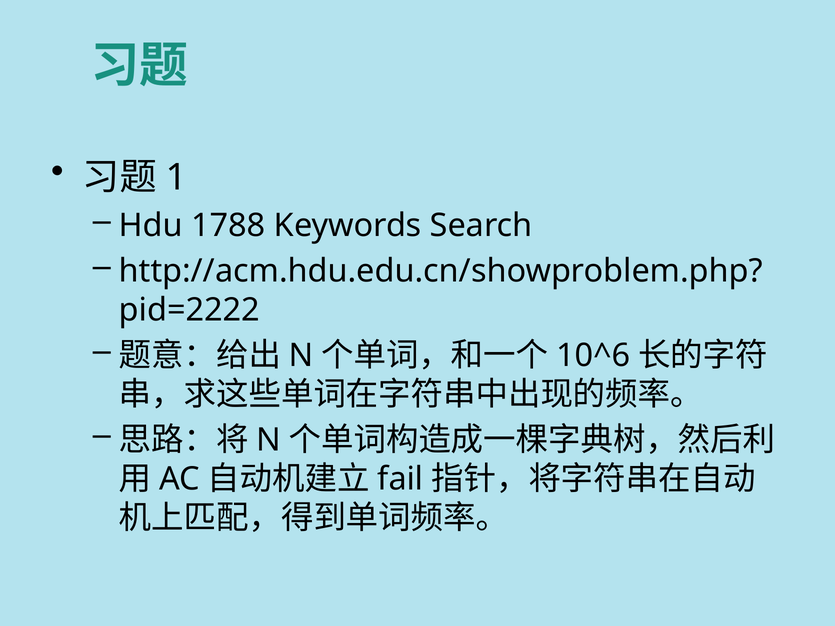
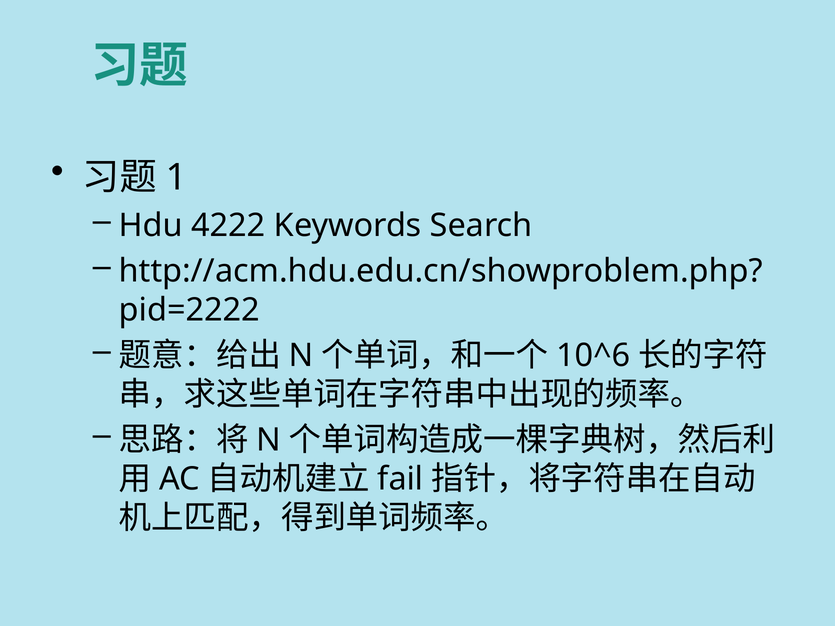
1788: 1788 -> 4222
